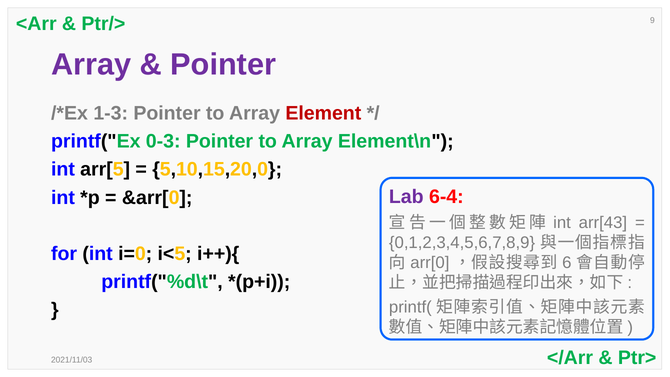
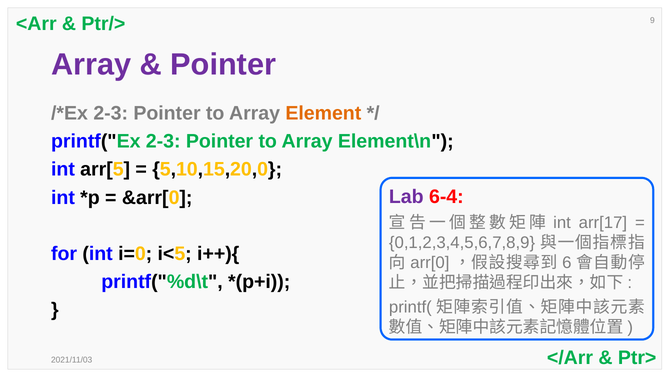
1-3 at (111, 113): 1-3 -> 2-3
Element colour: red -> orange
printf("Ex 0-3: 0-3 -> 2-3
arr[43: arr[43 -> arr[17
